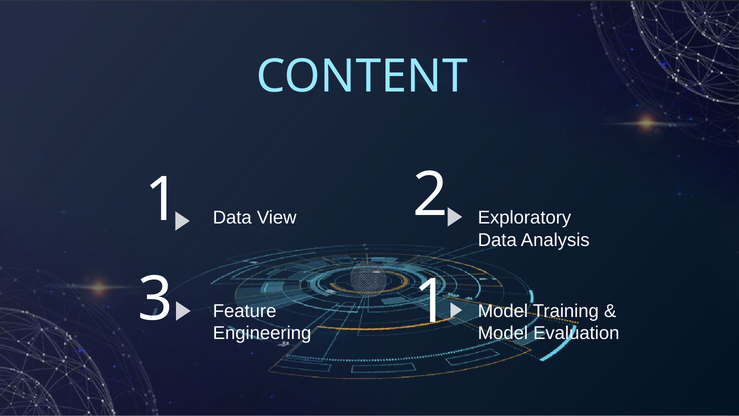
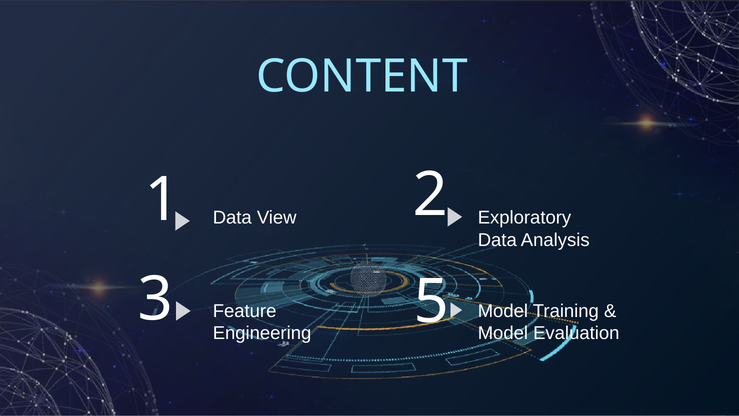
1 at (432, 301): 1 -> 5
